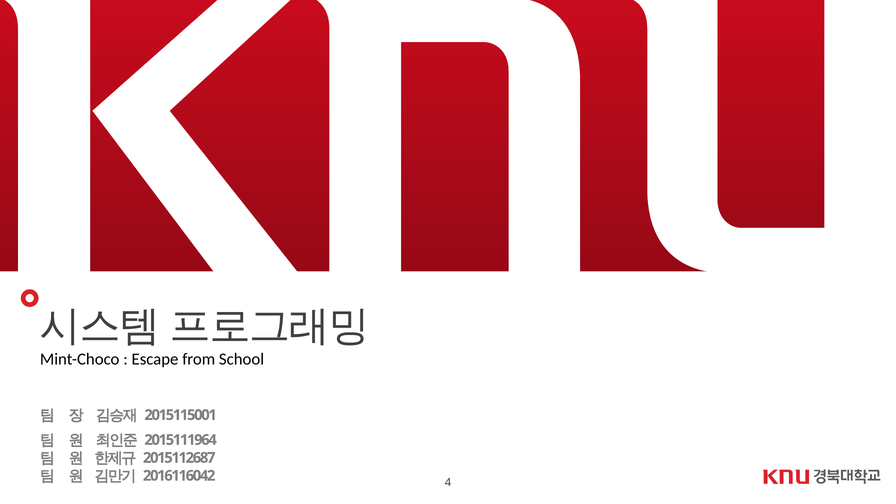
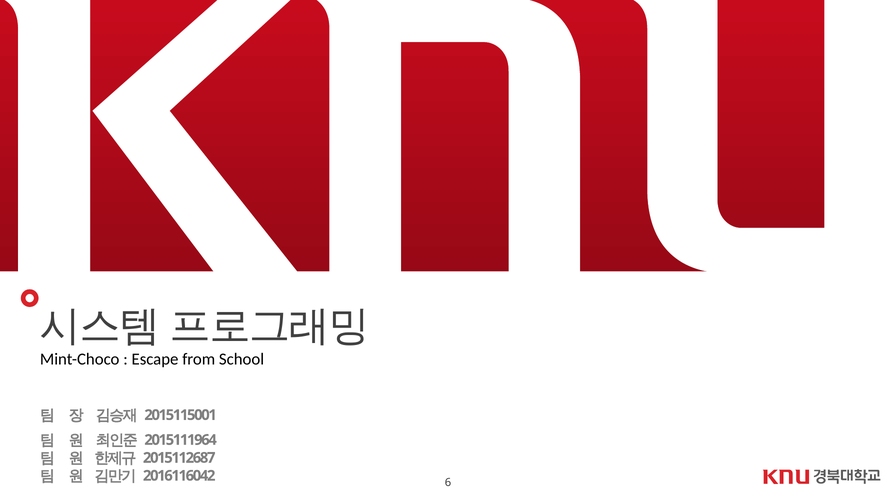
4: 4 -> 6
